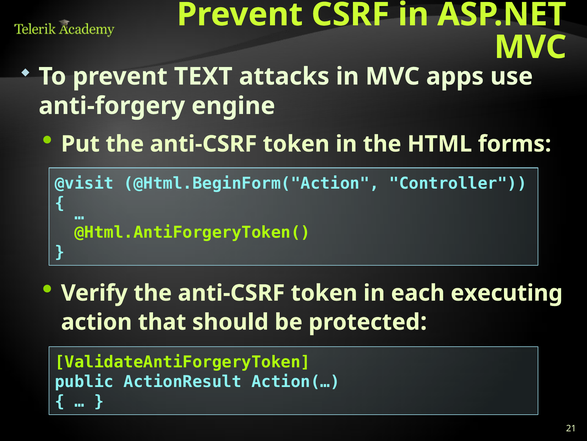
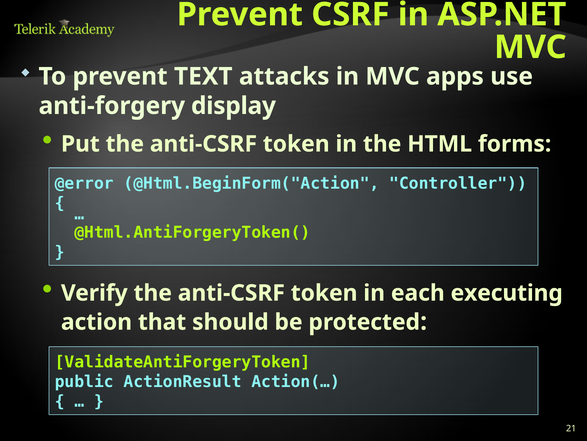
engine: engine -> display
@visit: @visit -> @error
